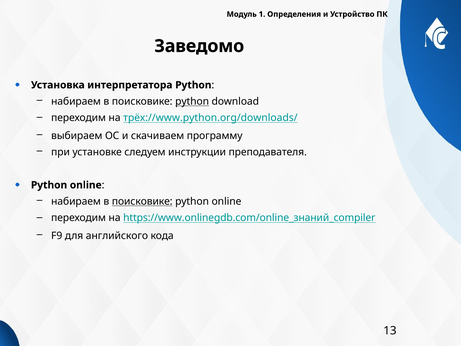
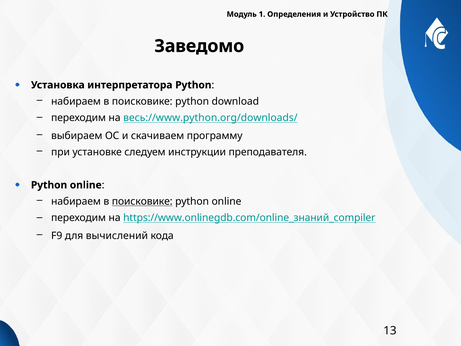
python at (192, 101) underline: present -> none
трёх://www.python.org/downloads/: трёх://www.python.org/downloads/ -> весь://www.python.org/downloads/
английского: английского -> вычислений
